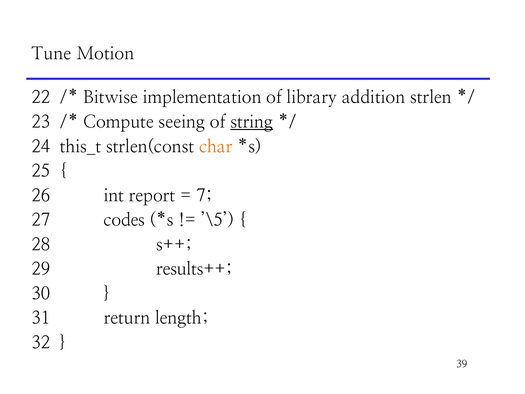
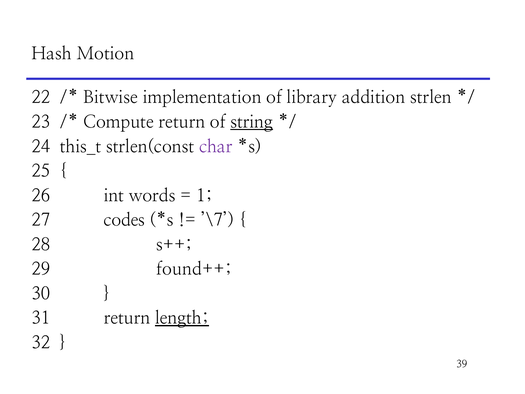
Tune: Tune -> Hash
Compute seeing: seeing -> return
char colour: orange -> purple
report: report -> words
7: 7 -> 1
’\5: ’\5 -> ’\7
results++: results++ -> found++
length underline: none -> present
